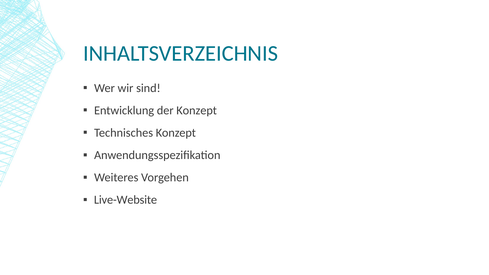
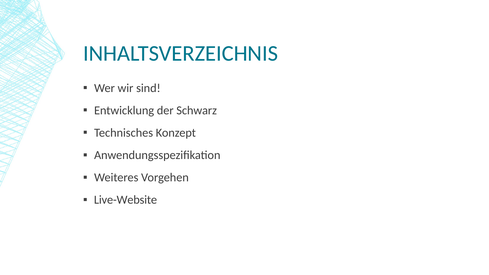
der Konzept: Konzept -> Schwarz
